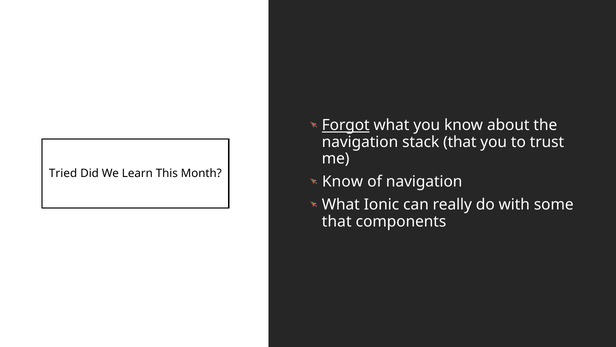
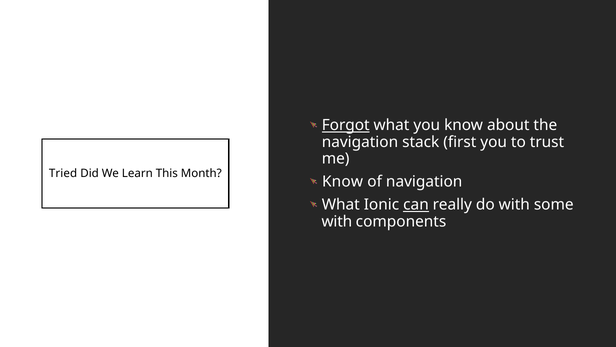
stack that: that -> first
can underline: none -> present
that at (337, 221): that -> with
